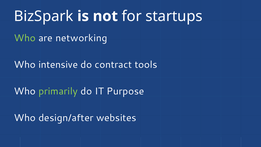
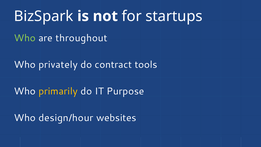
networking: networking -> throughout
intensive: intensive -> privately
primarily colour: light green -> yellow
design/after: design/after -> design/hour
